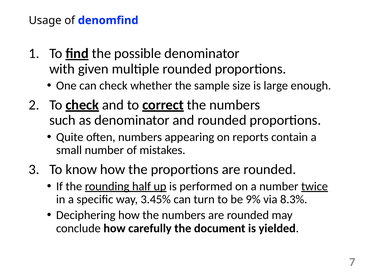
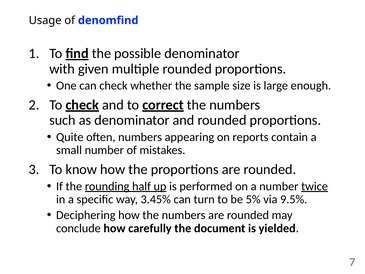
9%: 9% -> 5%
8.3%: 8.3% -> 9.5%
